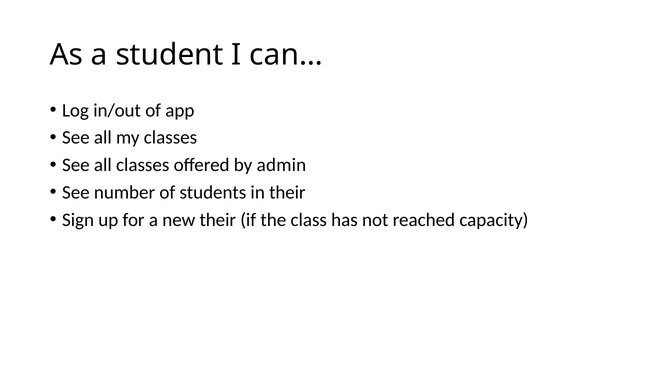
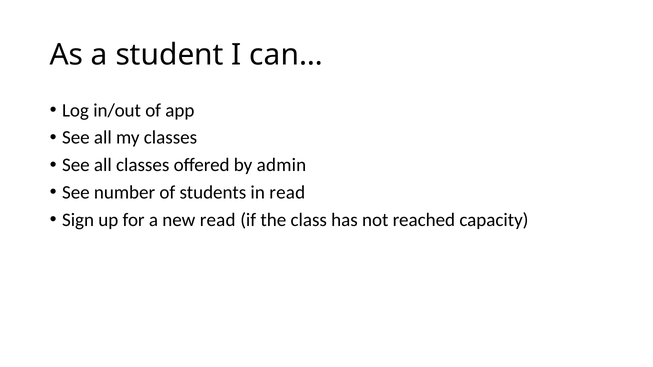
in their: their -> read
new their: their -> read
